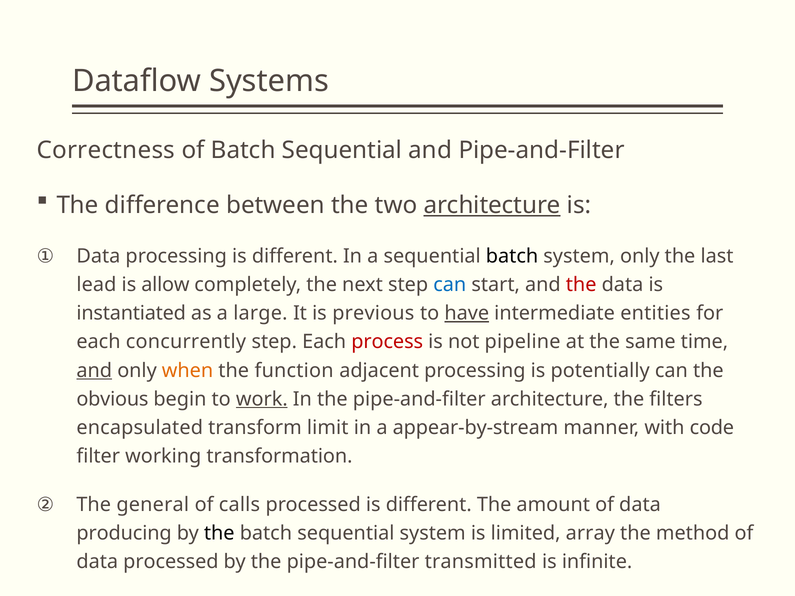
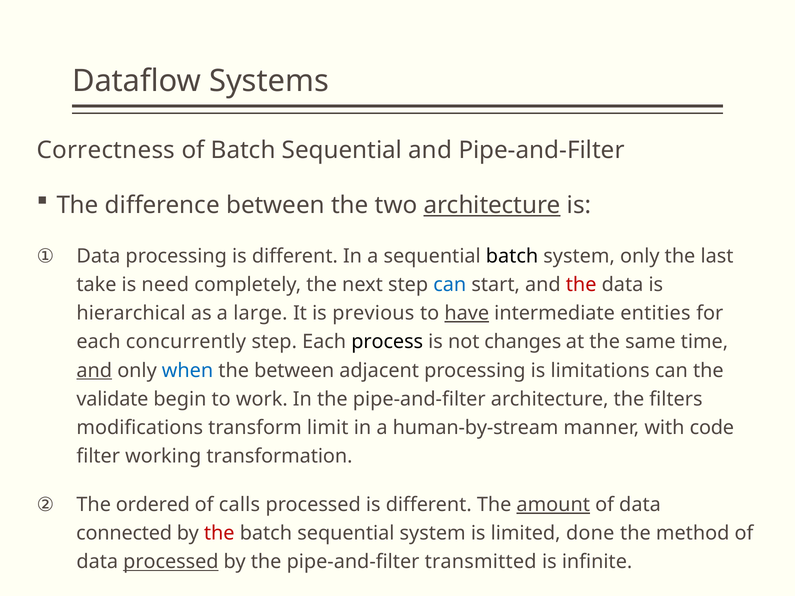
lead: lead -> take
allow: allow -> need
instantiated: instantiated -> hierarchical
process colour: red -> black
pipeline: pipeline -> changes
when colour: orange -> blue
the function: function -> between
potentially: potentially -> limitations
obvious: obvious -> validate
work underline: present -> none
encapsulated: encapsulated -> modifications
appear-by-stream: appear-by-stream -> human-by-stream
general: general -> ordered
amount underline: none -> present
producing: producing -> connected
the at (219, 534) colour: black -> red
array: array -> done
processed at (171, 562) underline: none -> present
